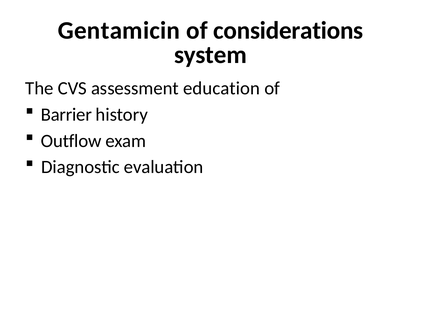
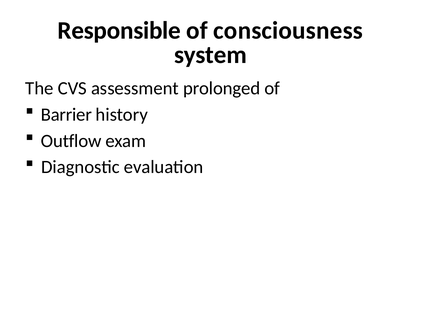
Gentamicin: Gentamicin -> Responsible
considerations: considerations -> consciousness
education: education -> prolonged
